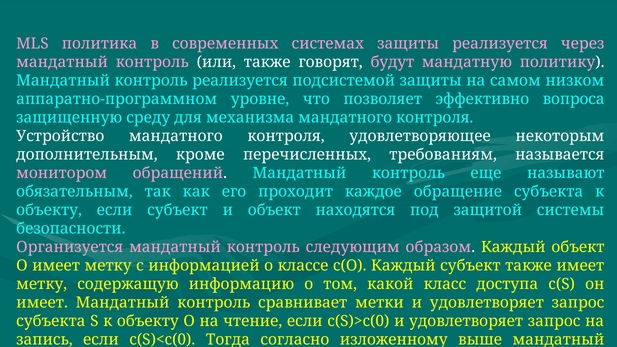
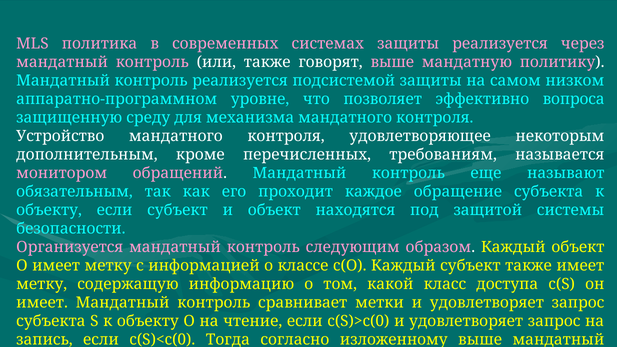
говорят будут: будут -> выше
